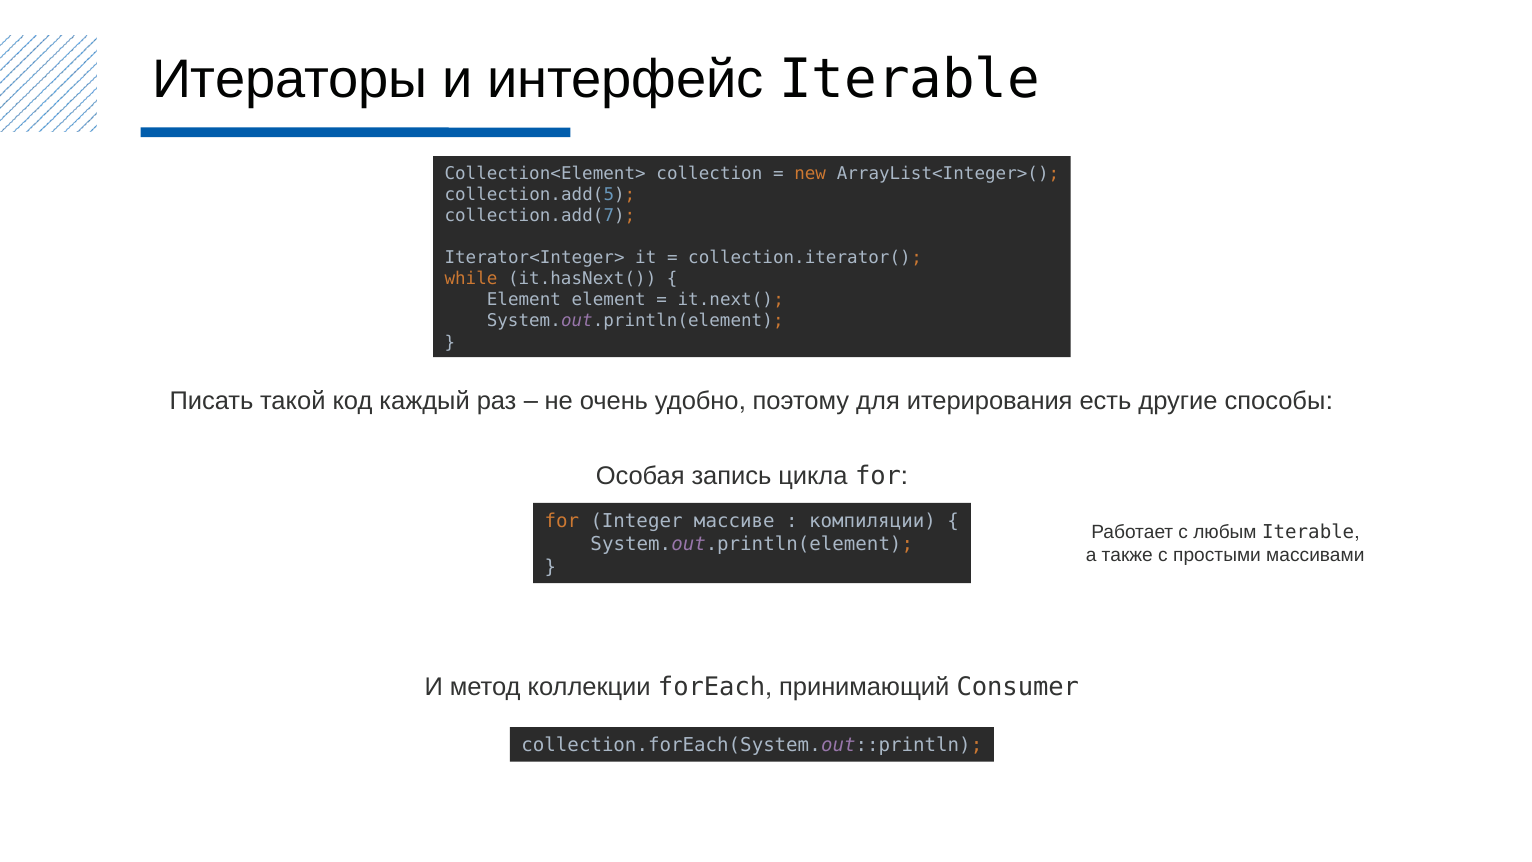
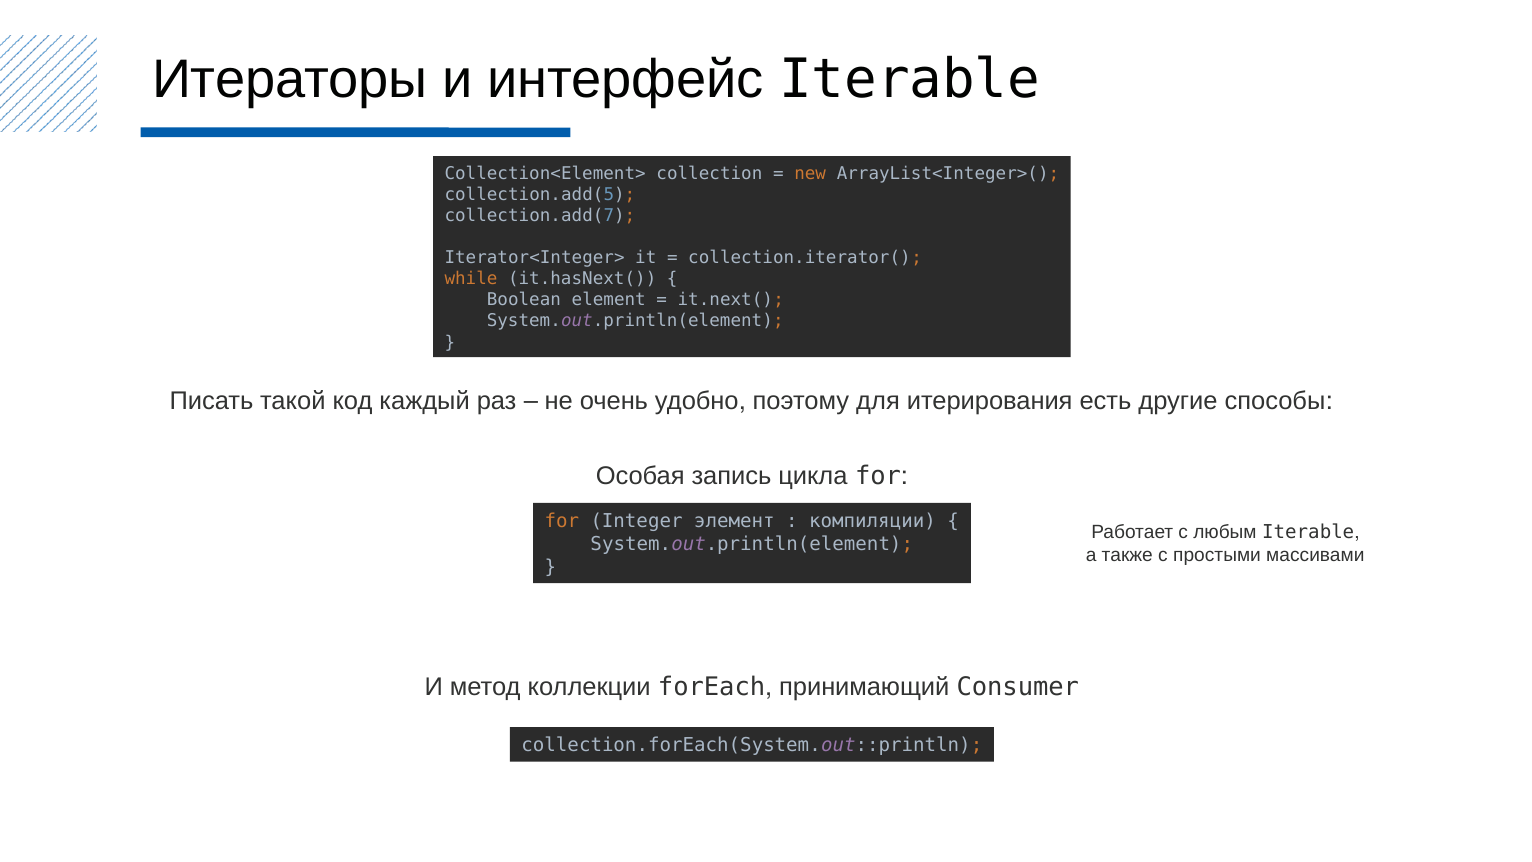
Element at (524, 300): Element -> Boolean
массиве: массиве -> элемент
